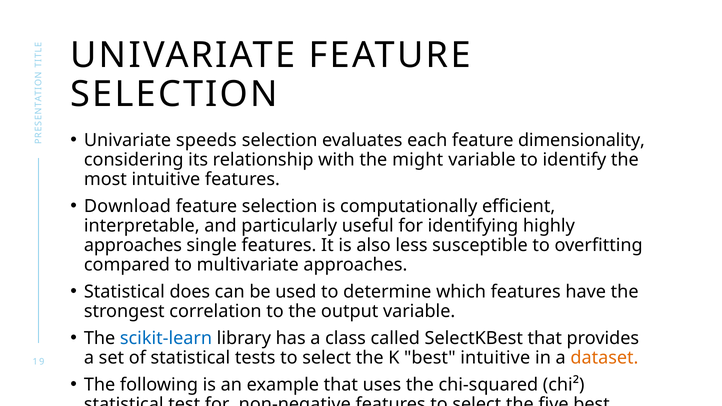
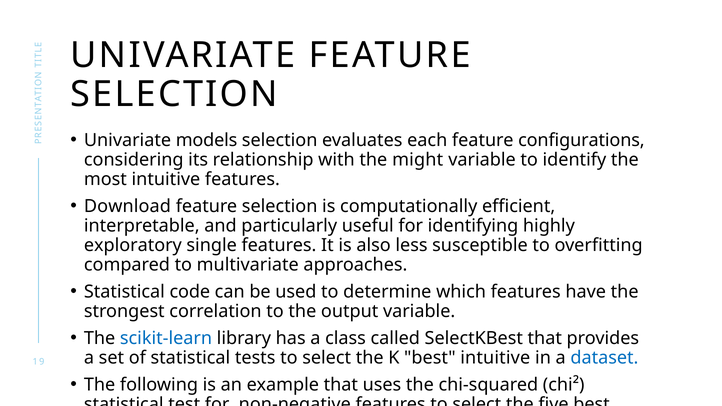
speeds: speeds -> models
dimensionality: dimensionality -> configurations
approaches at (133, 245): approaches -> exploratory
does: does -> code
dataset at (604, 358) colour: orange -> blue
